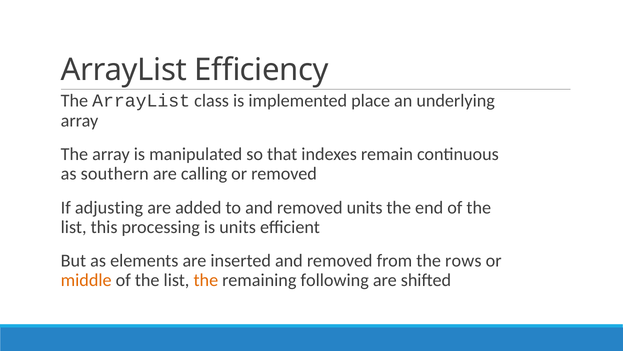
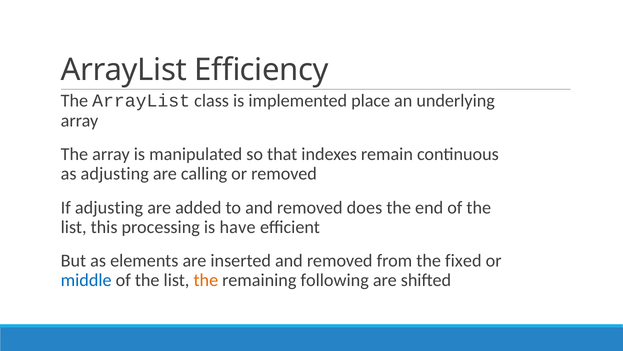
as southern: southern -> adjusting
removed units: units -> does
is units: units -> have
rows: rows -> fixed
middle colour: orange -> blue
